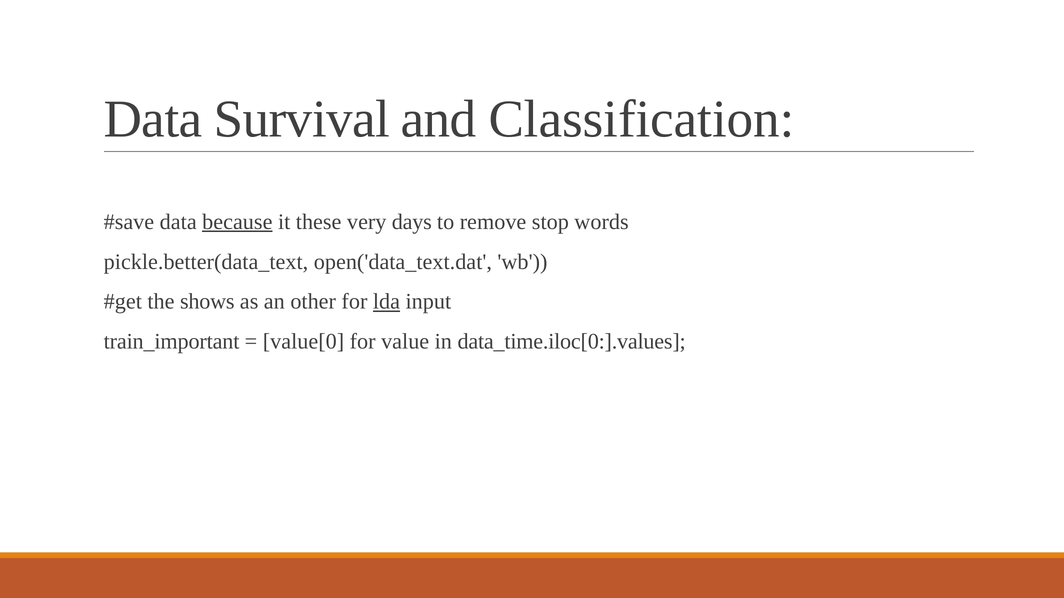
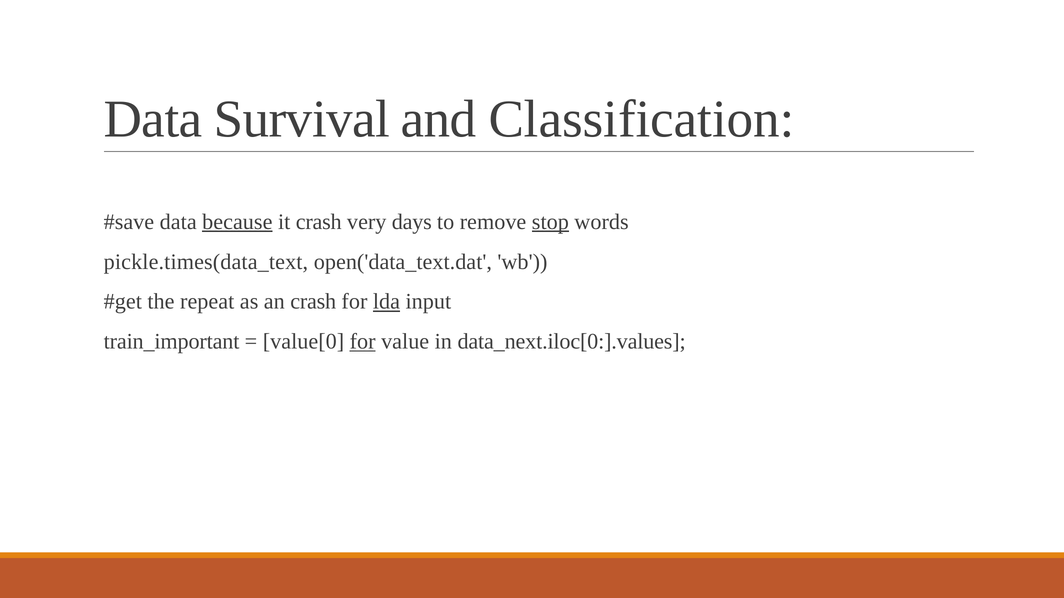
it these: these -> crash
stop underline: none -> present
pickle.better(data_text: pickle.better(data_text -> pickle.times(data_text
shows: shows -> repeat
an other: other -> crash
for at (363, 342) underline: none -> present
data_time.iloc[0:].values: data_time.iloc[0:].values -> data_next.iloc[0:].values
